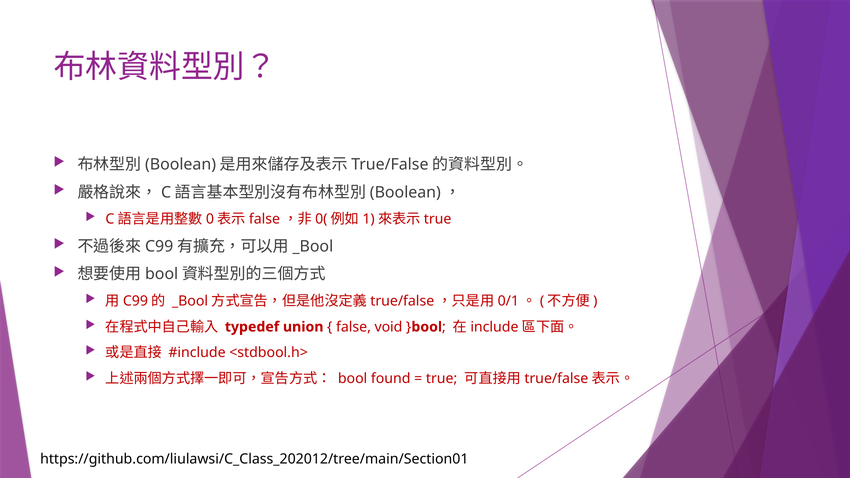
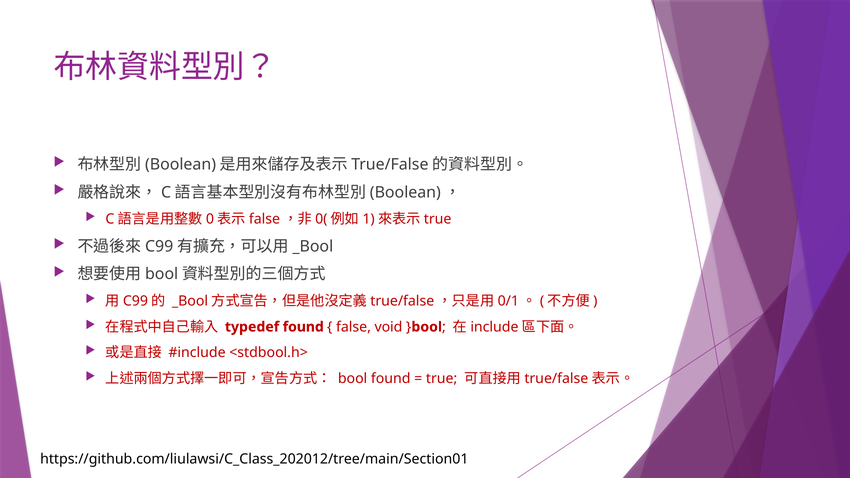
typedef union: union -> found
